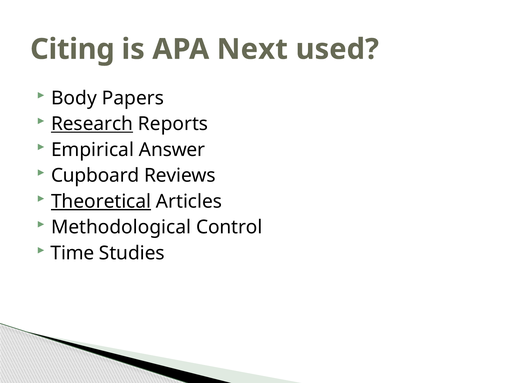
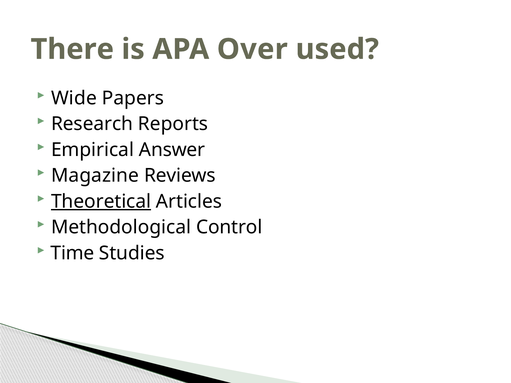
Citing: Citing -> There
Next: Next -> Over
Body: Body -> Wide
Research underline: present -> none
Cupboard: Cupboard -> Magazine
